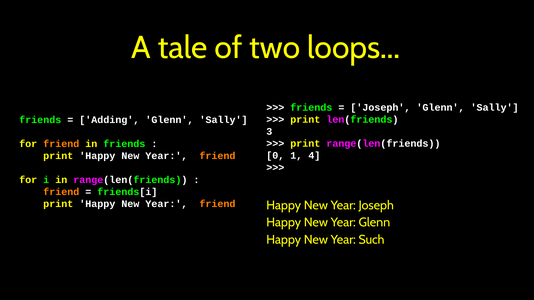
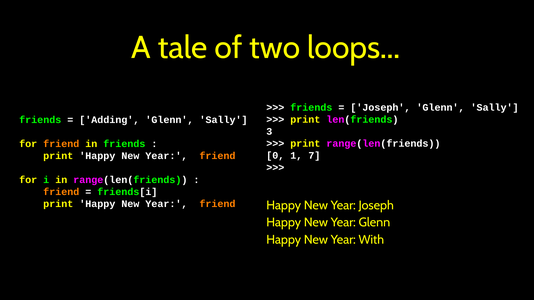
4: 4 -> 7
Such: Such -> With
